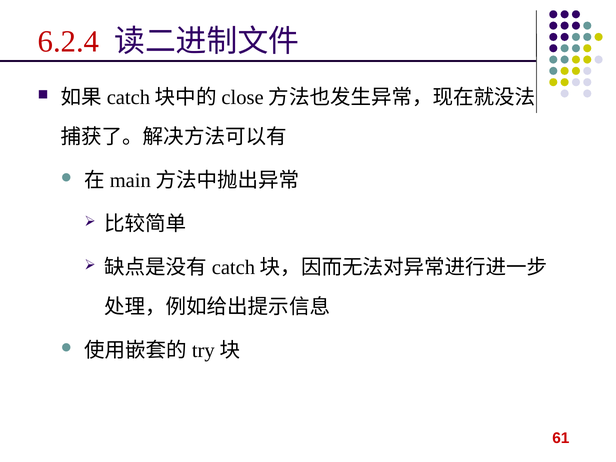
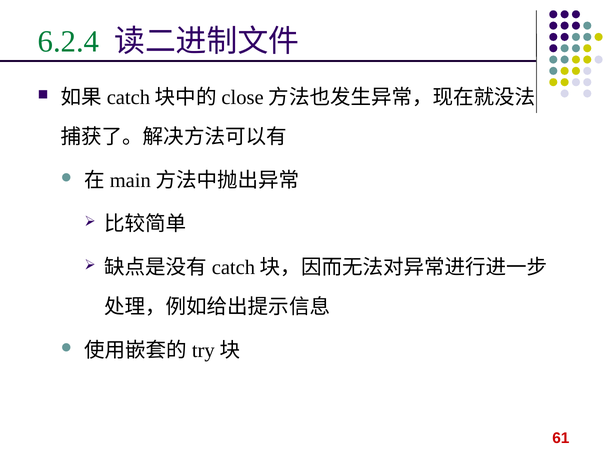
6.2.4 colour: red -> green
